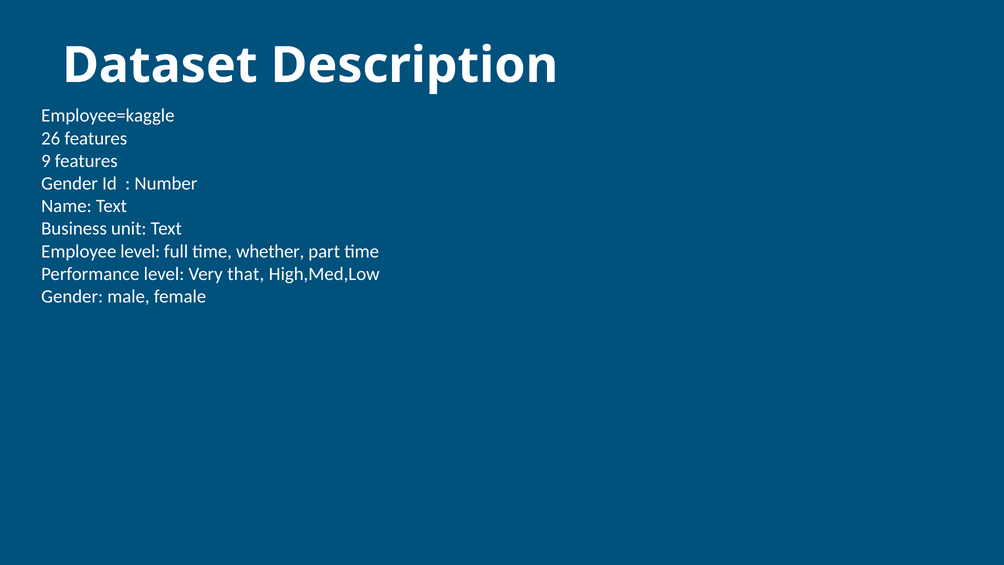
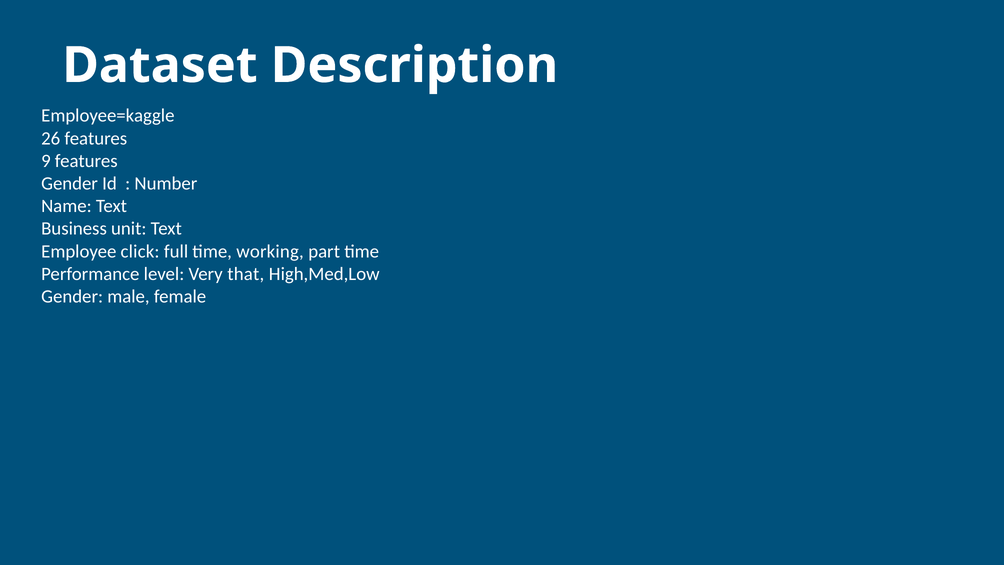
Employee level: level -> click
whether: whether -> working
